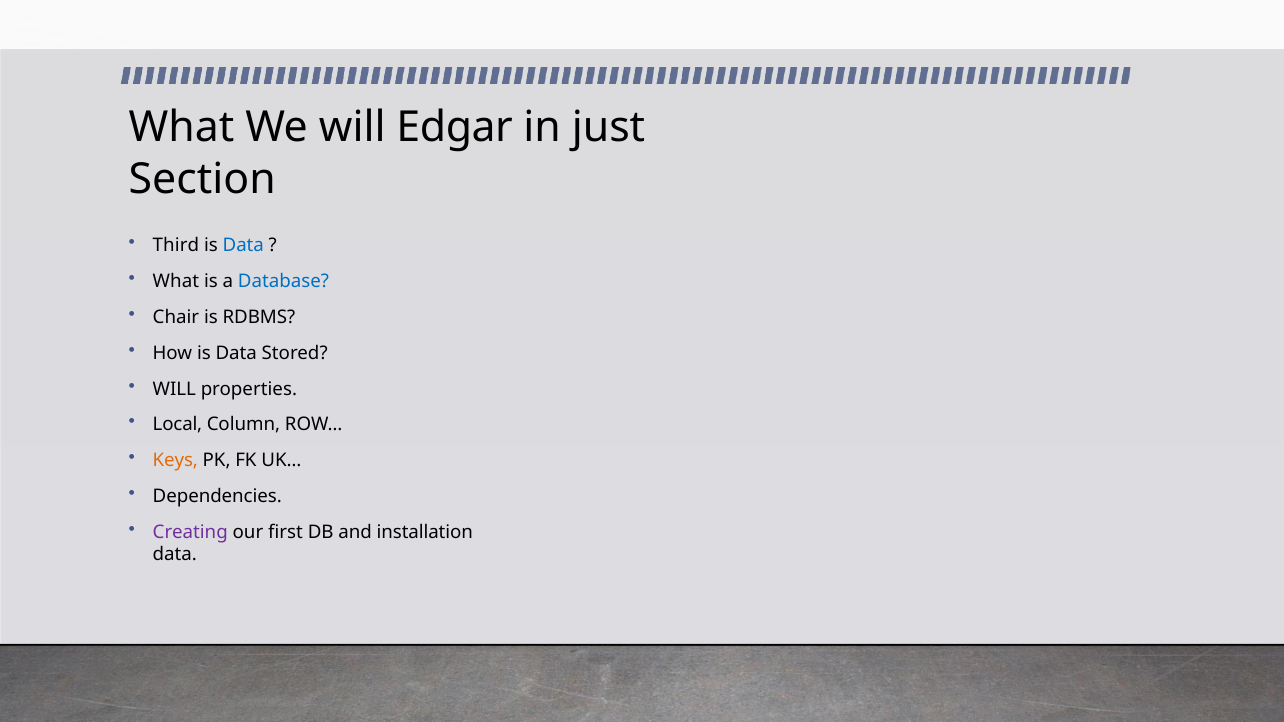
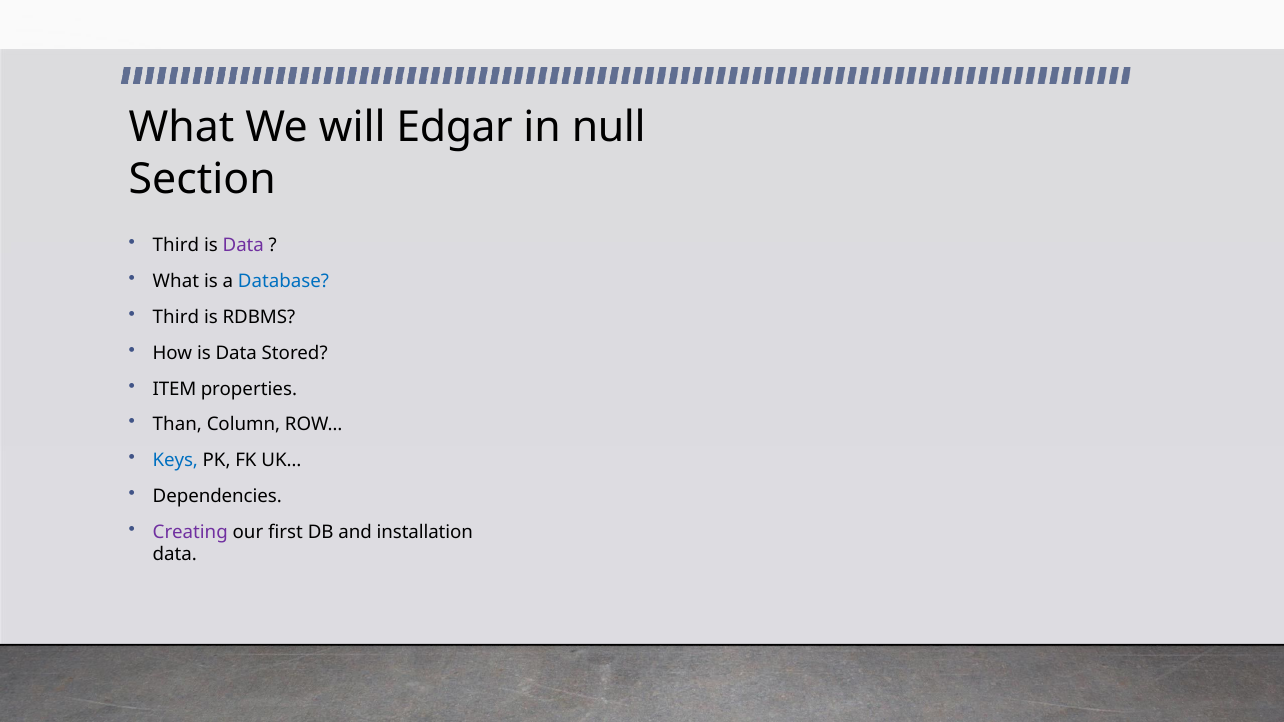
just: just -> null
Data at (243, 246) colour: blue -> purple
Chair at (176, 317): Chair -> Third
WILL at (174, 389): WILL -> ITEM
Local: Local -> Than
Keys colour: orange -> blue
